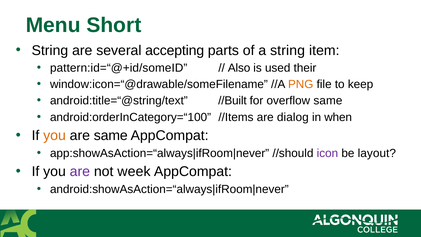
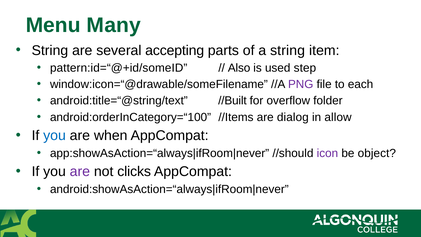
Short: Short -> Many
their: their -> step
PNG colour: orange -> purple
keep: keep -> each
overflow same: same -> folder
when: when -> allow
you at (55, 135) colour: orange -> blue
are same: same -> when
layout: layout -> object
week: week -> clicks
